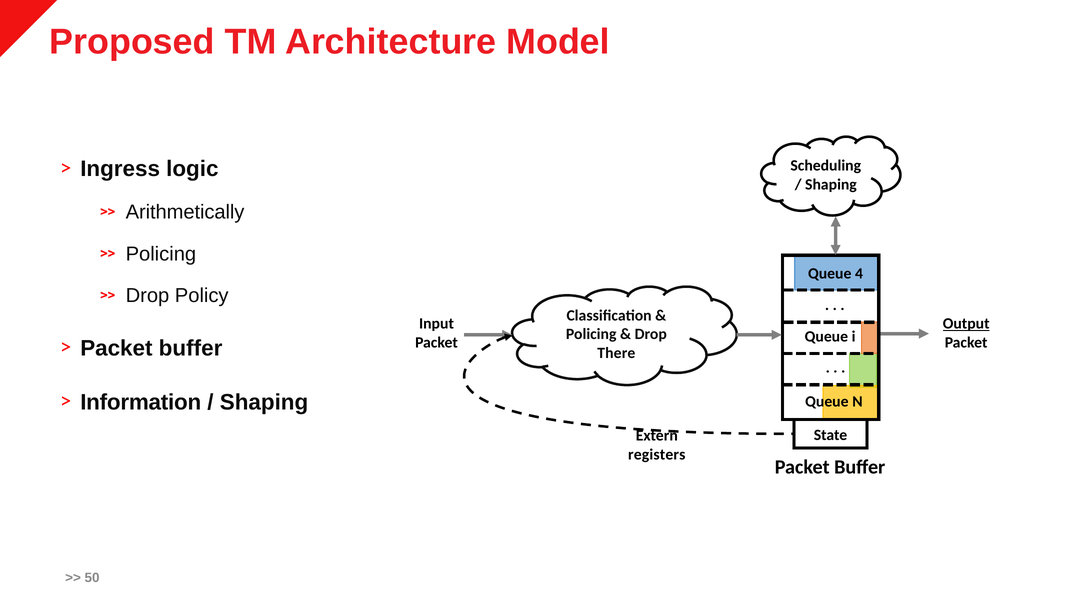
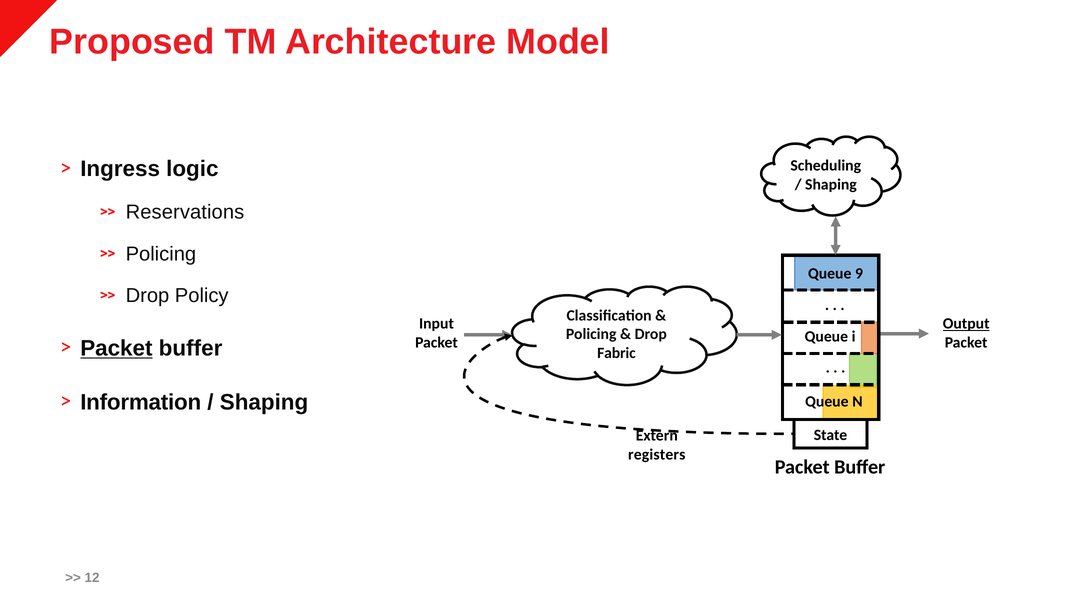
Arithmetically: Arithmetically -> Reservations
4: 4 -> 9
Packet at (116, 349) underline: none -> present
There: There -> Fabric
50: 50 -> 12
